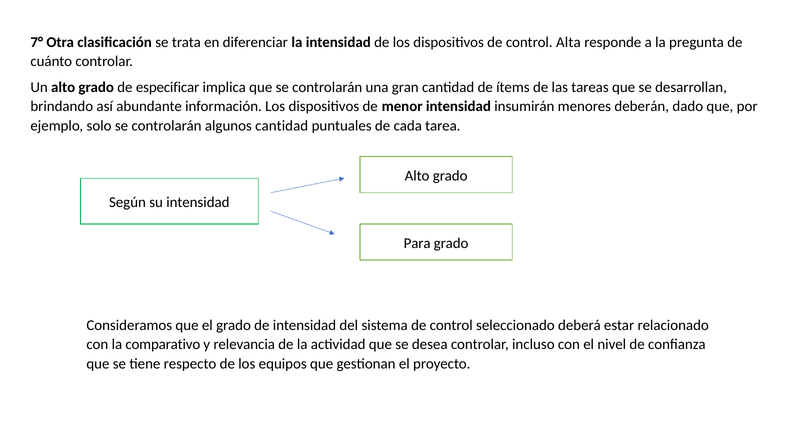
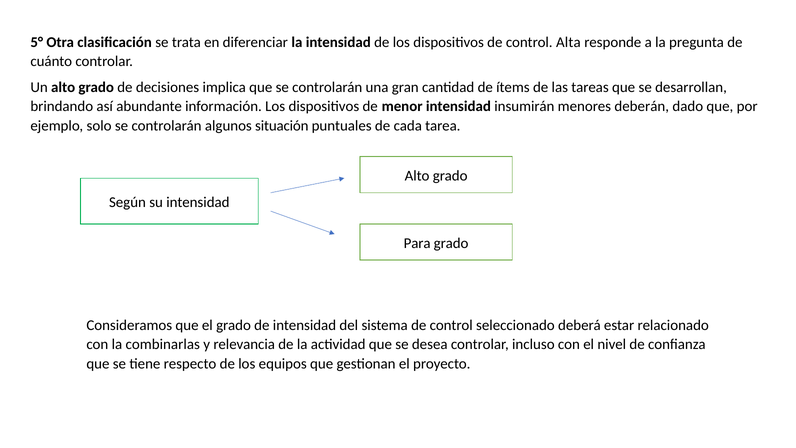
7°: 7° -> 5°
especificar: especificar -> decisiones
algunos cantidad: cantidad -> situación
comparativo: comparativo -> combinarlas
